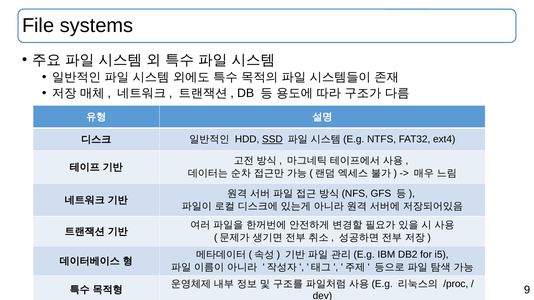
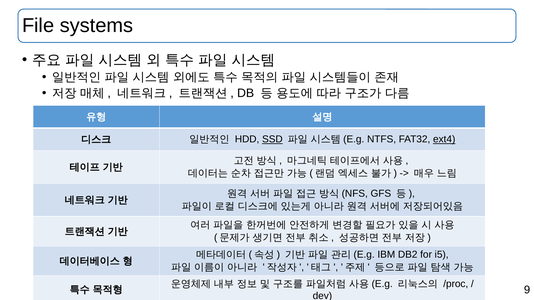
ext4 underline: none -> present
